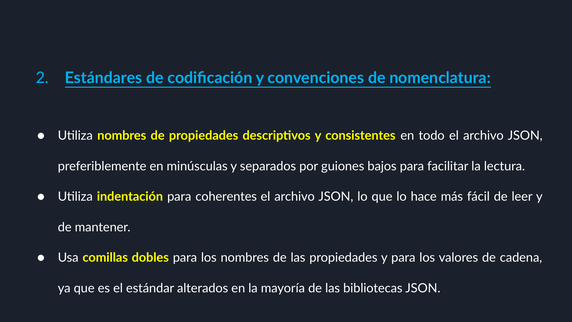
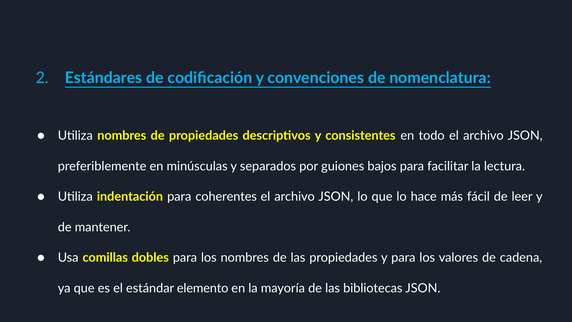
alterados: alterados -> elemento
